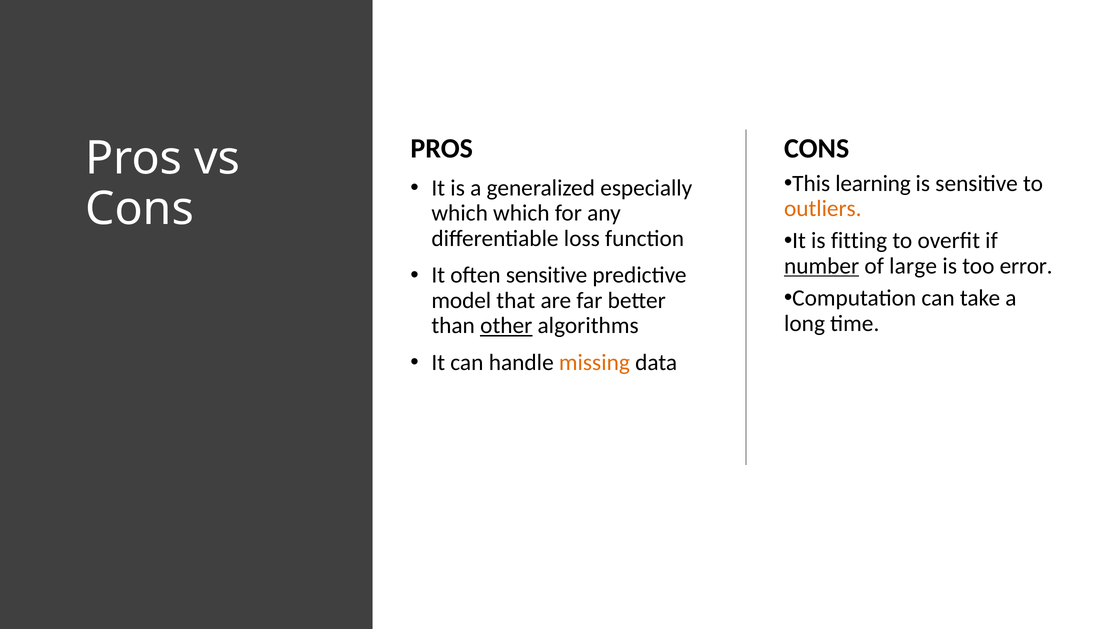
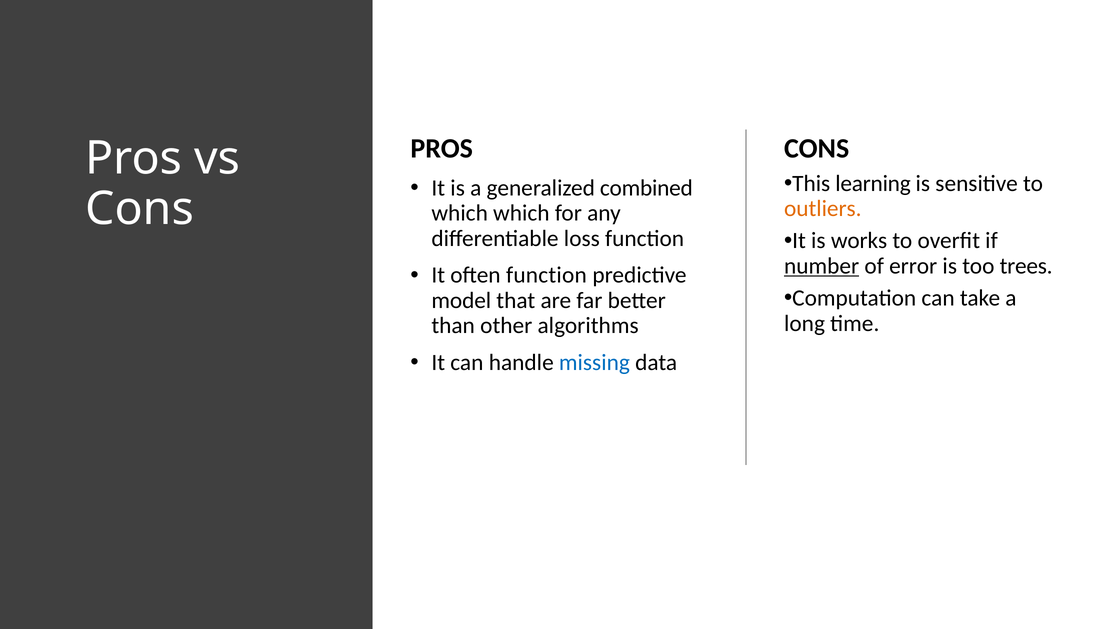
especially: especially -> combined
fitting: fitting -> works
large: large -> error
error: error -> trees
often sensitive: sensitive -> function
other underline: present -> none
missing colour: orange -> blue
